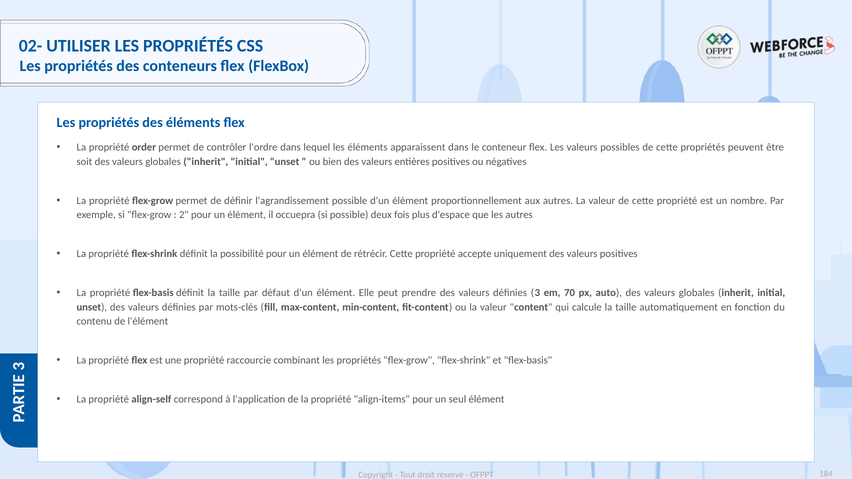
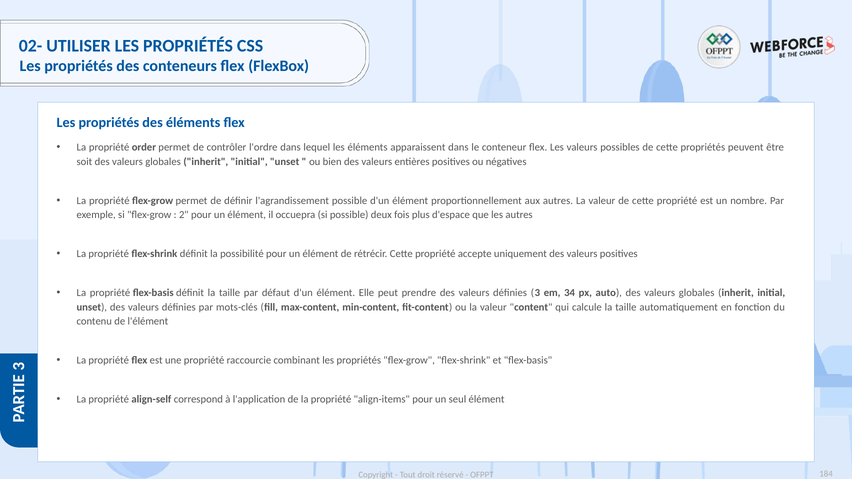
70: 70 -> 34
